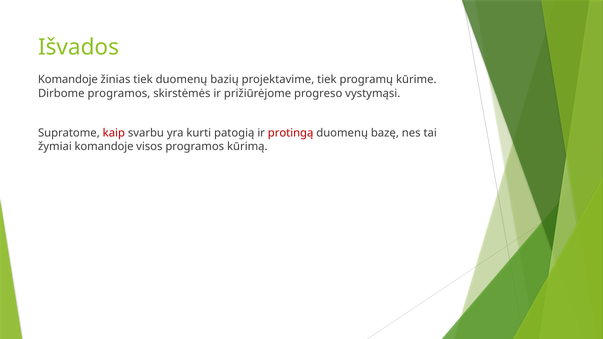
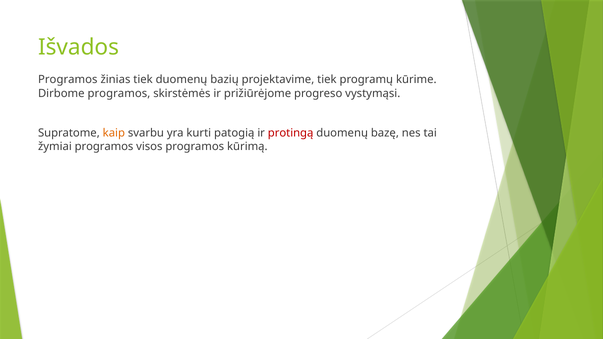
Komandoje at (68, 80): Komandoje -> Programos
kaip colour: red -> orange
žymiai komandoje: komandoje -> programos
